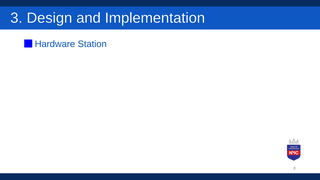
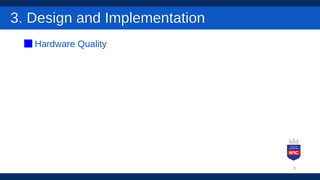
Station: Station -> Quality
